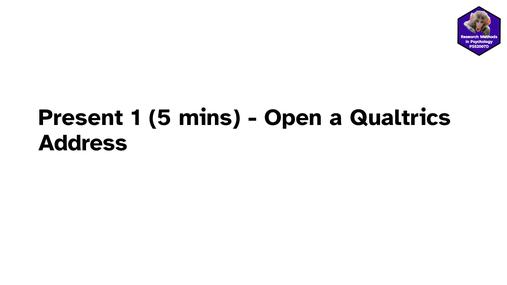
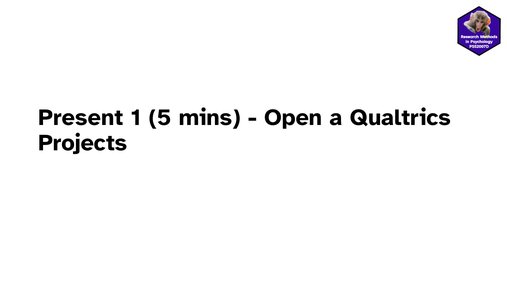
Address: Address -> Projects
